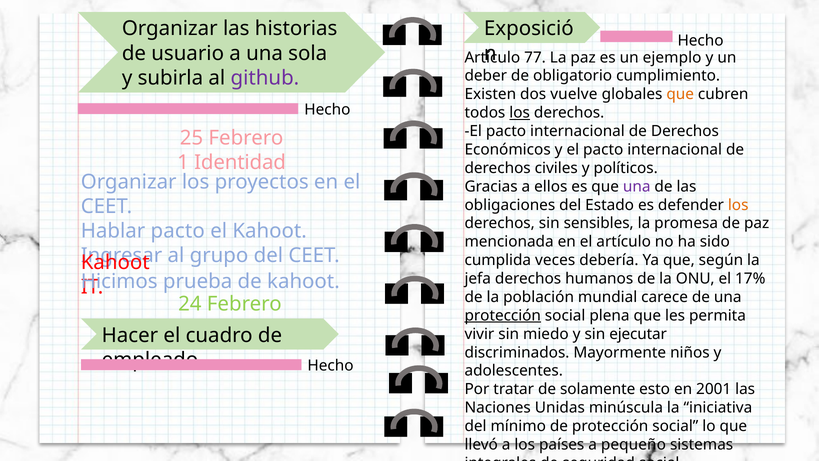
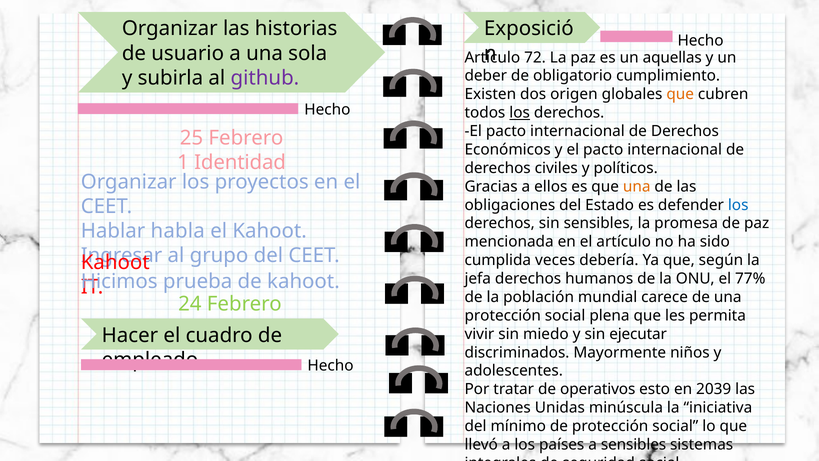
77: 77 -> 72
ejemplo: ejemplo -> aquellas
vuelve: vuelve -> origen
una at (637, 186) colour: purple -> orange
los at (738, 205) colour: orange -> blue
Hablar pacto: pacto -> habla
17%: 17% -> 77%
protección at (503, 315) underline: present -> none
solamente: solamente -> operativos
2001: 2001 -> 2039
a pequeño: pequeño -> sensibles
